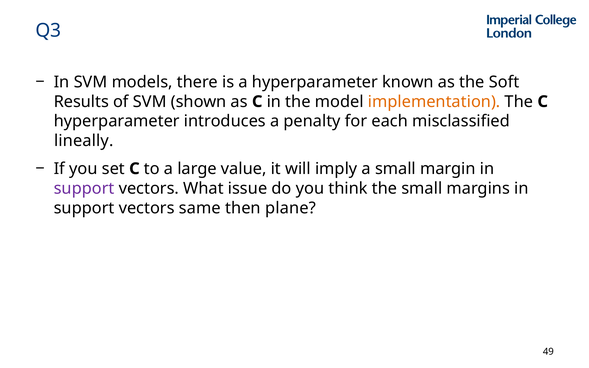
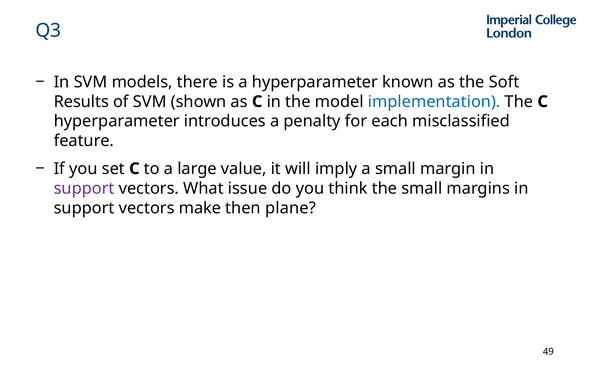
implementation colour: orange -> blue
lineally: lineally -> feature
same: same -> make
